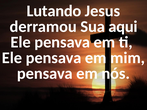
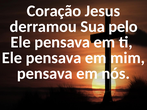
Lutando: Lutando -> Coração
aqui: aqui -> pelo
